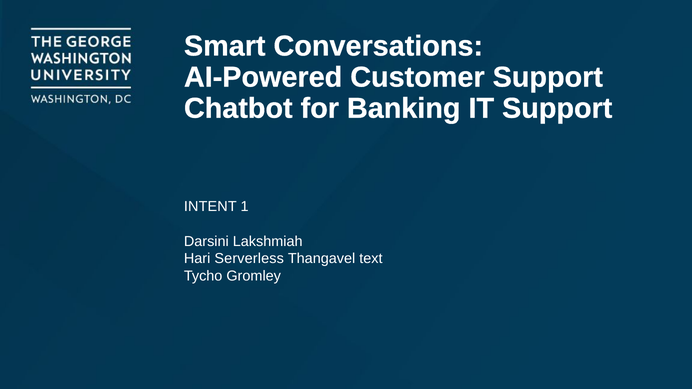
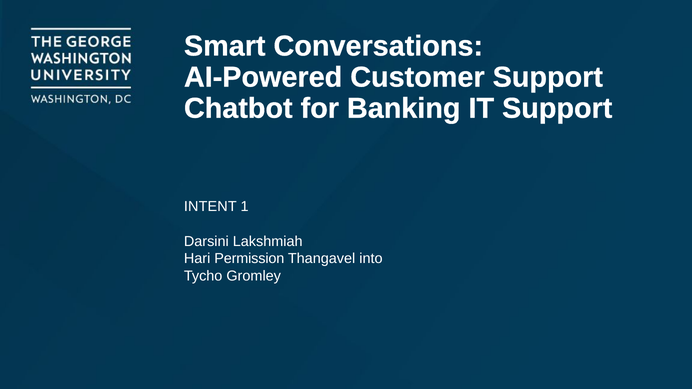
Serverless: Serverless -> Permission
text: text -> into
